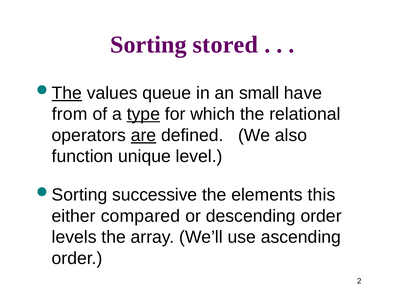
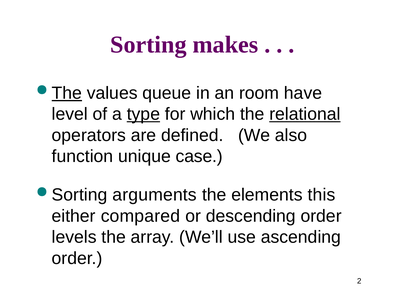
stored: stored -> makes
small: small -> room
from: from -> level
relational underline: none -> present
are underline: present -> none
level: level -> case
successive: successive -> arguments
